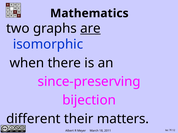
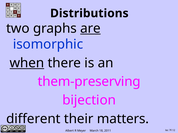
Mathematics: Mathematics -> Distributions
when underline: none -> present
since-preserving: since-preserving -> them-preserving
